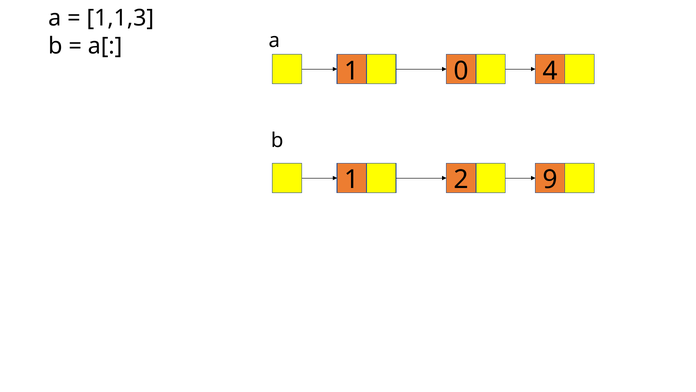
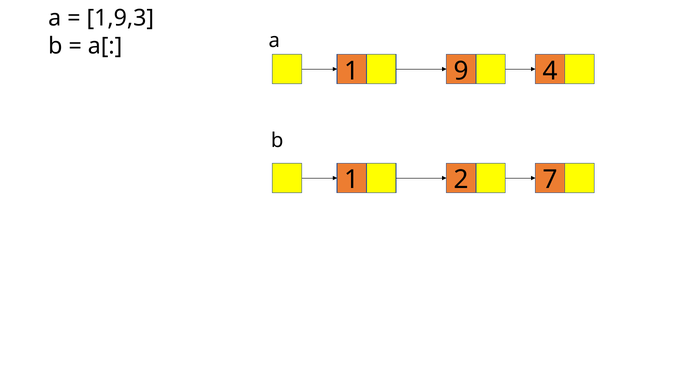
1,1,3: 1,1,3 -> 1,9,3
0: 0 -> 9
9: 9 -> 7
